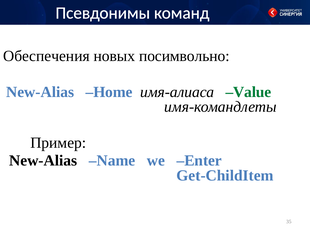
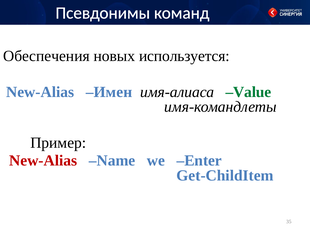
посимвольно: посимвольно -> используется
Home: Home -> Имен
New-Alias at (43, 161) colour: black -> red
